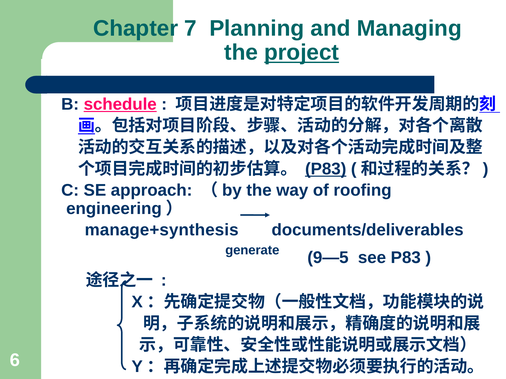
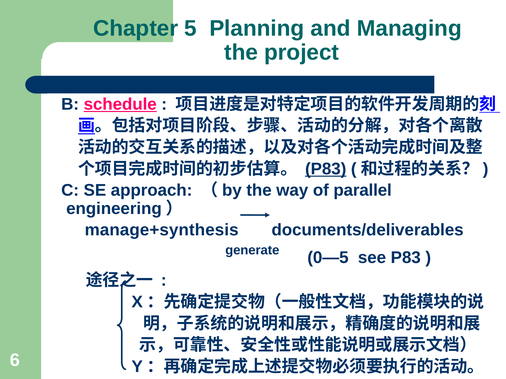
7: 7 -> 5
project underline: present -> none
roofing: roofing -> parallel
9—5: 9—5 -> 0—5
